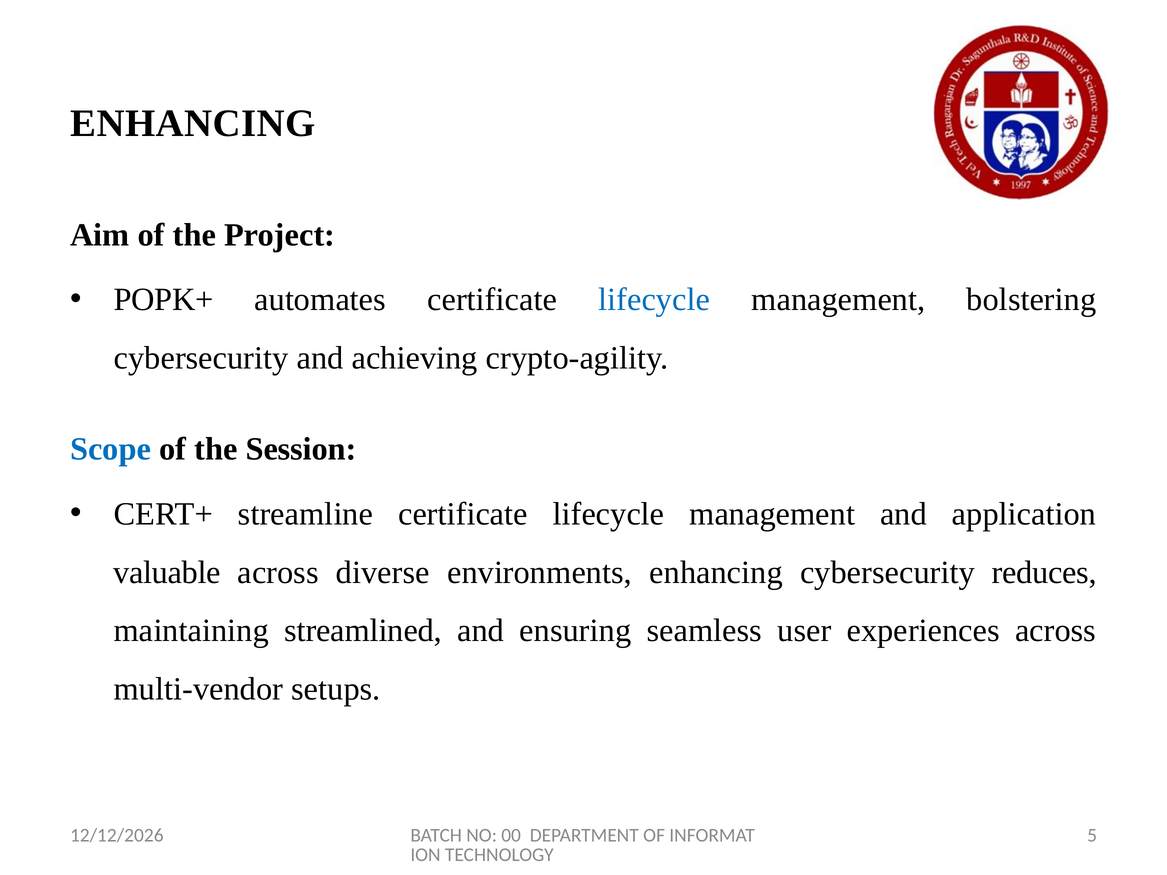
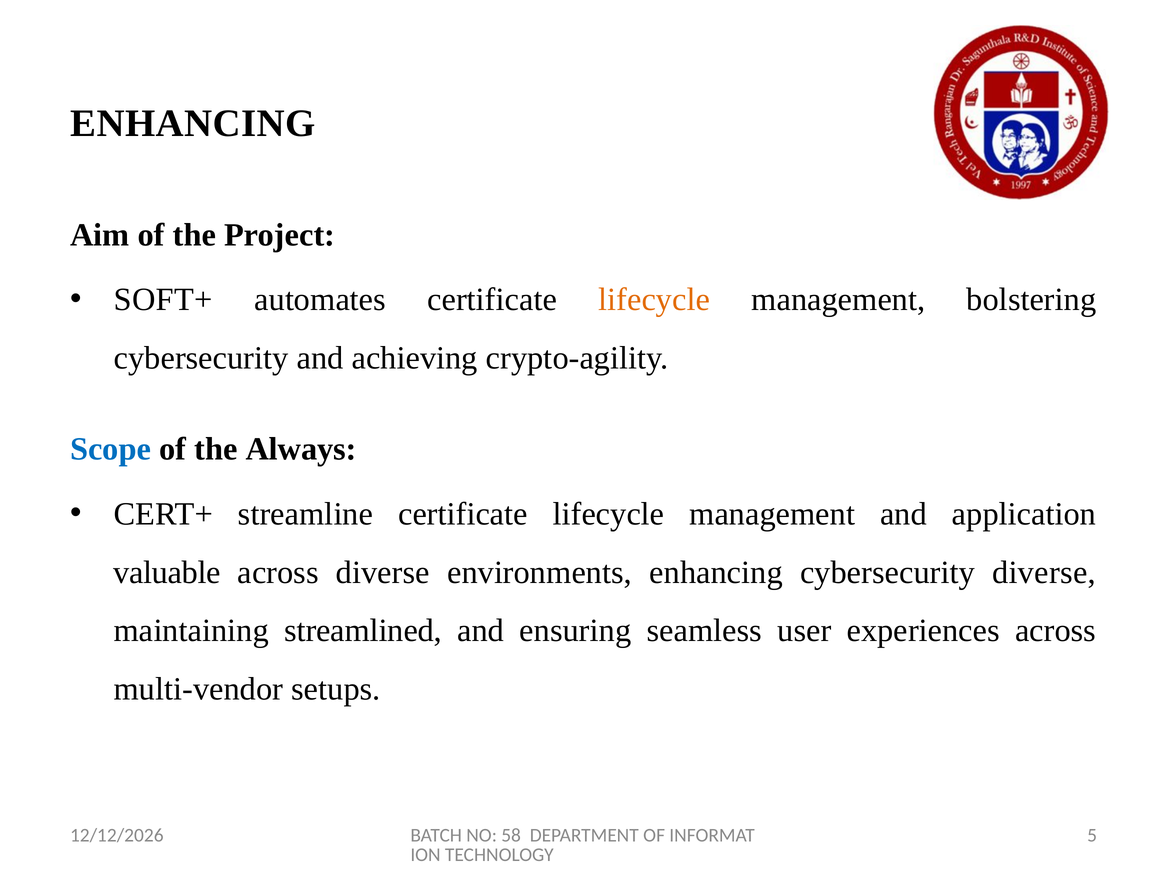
POPK+: POPK+ -> SOFT+
lifecycle at (654, 300) colour: blue -> orange
Session: Session -> Always
cybersecurity reduces: reduces -> diverse
00: 00 -> 58
